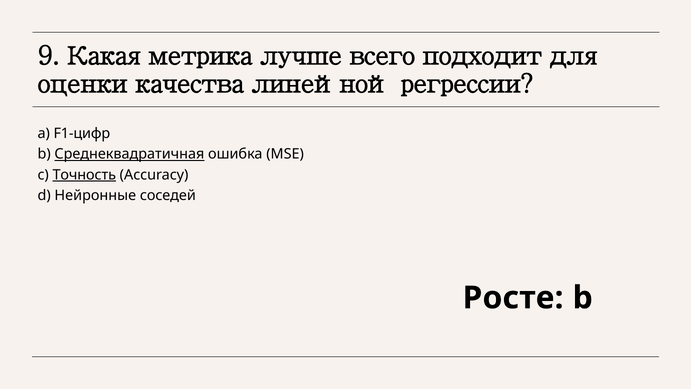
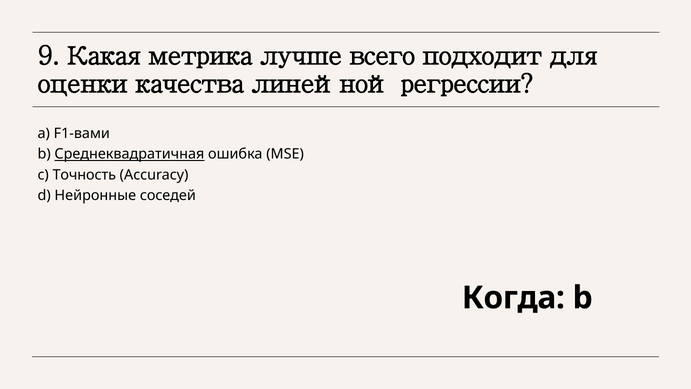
F1-цифр: F1-цифр -> F1-вами
Точность underline: present -> none
Росте: Росте -> Когда
